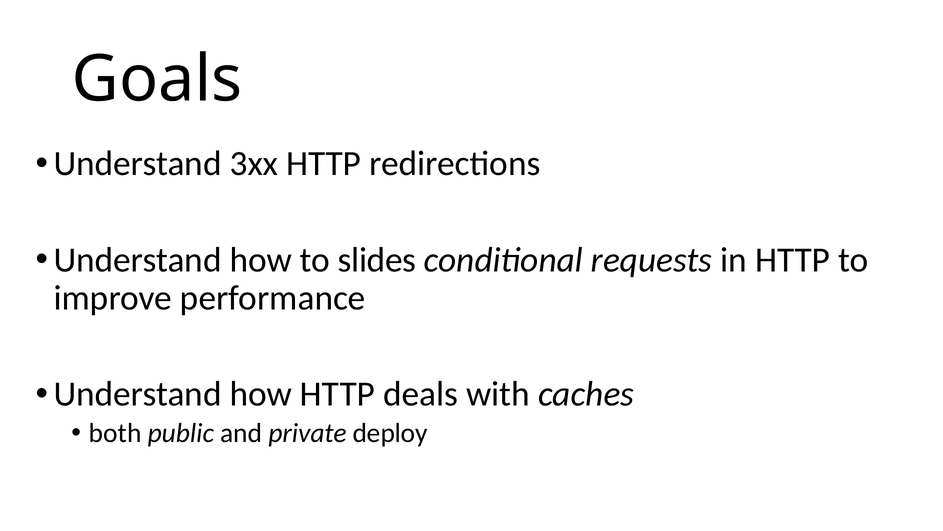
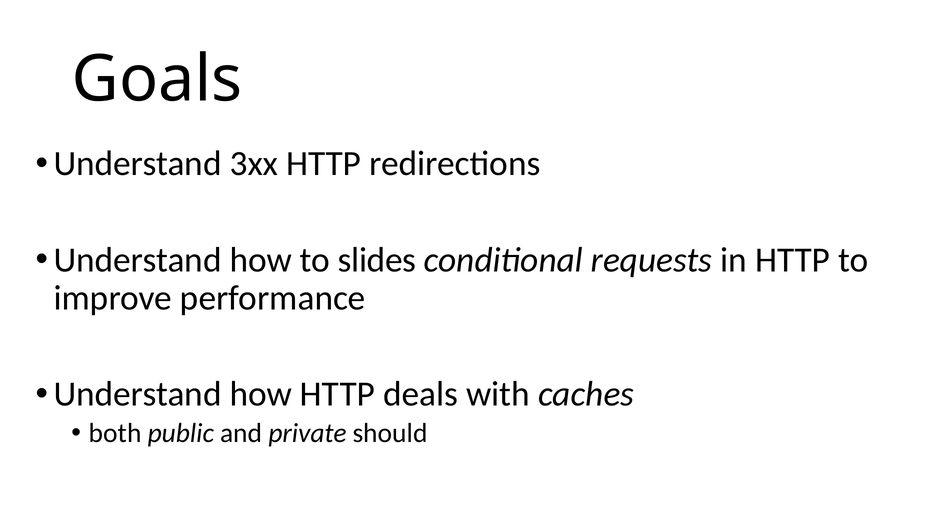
deploy: deploy -> should
